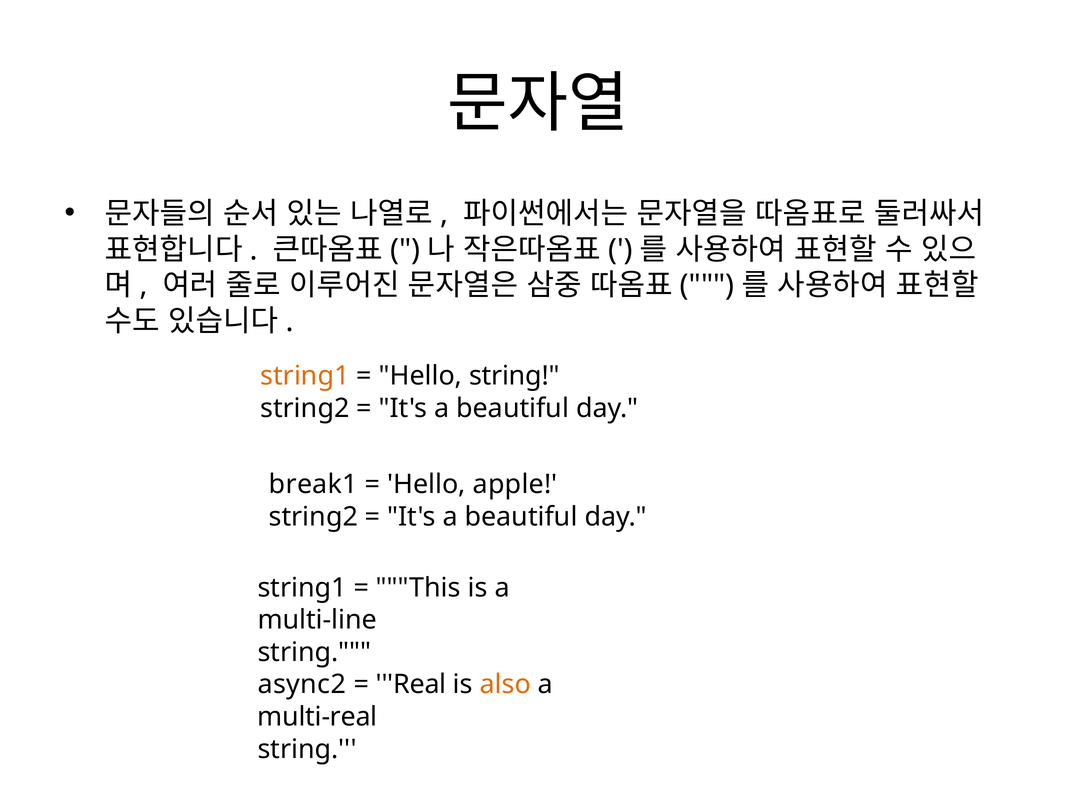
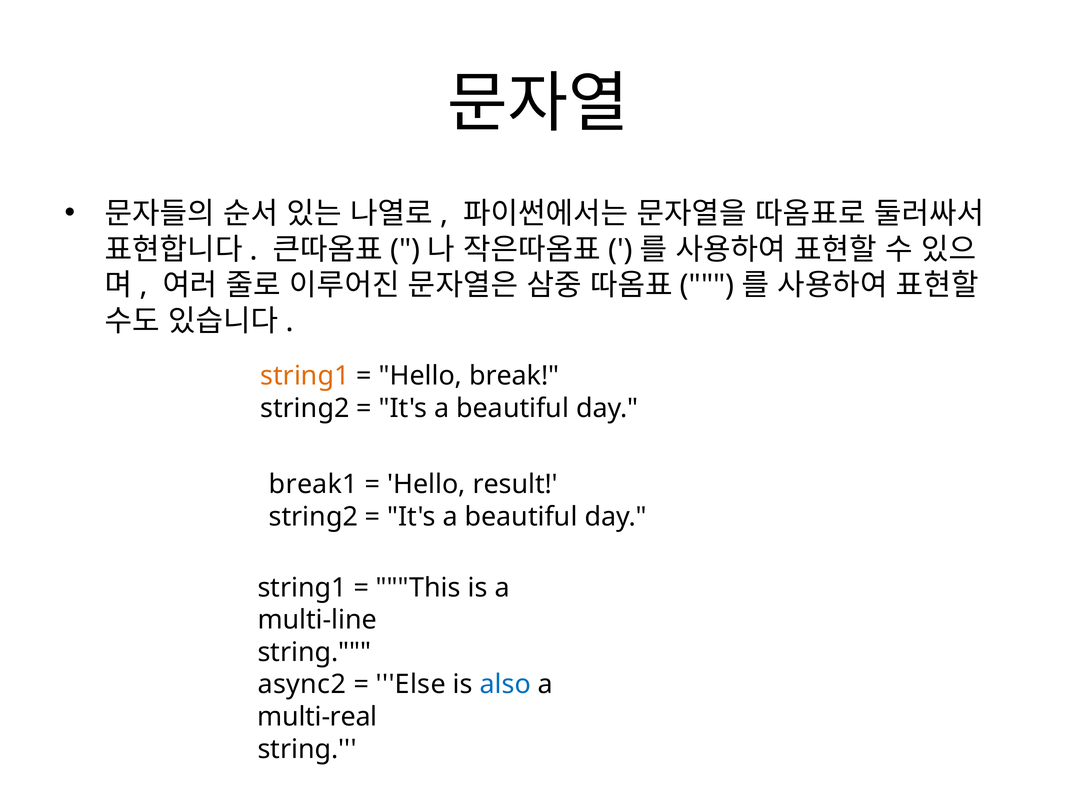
Hello string: string -> break
apple: apple -> result
Real: Real -> Else
also colour: orange -> blue
